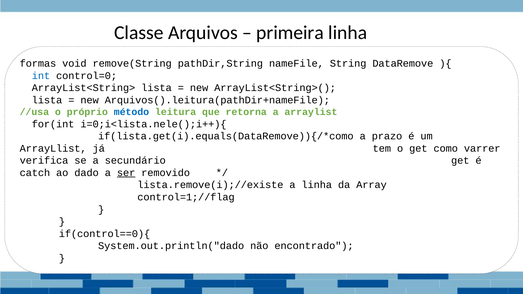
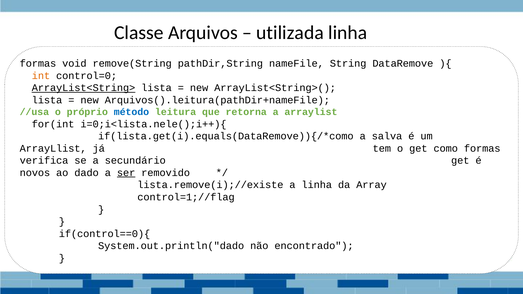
primeira: primeira -> utilizada
int colour: blue -> orange
ArrayList<String> underline: none -> present
prazo: prazo -> salva
como varrer: varrer -> formas
catch: catch -> novos
